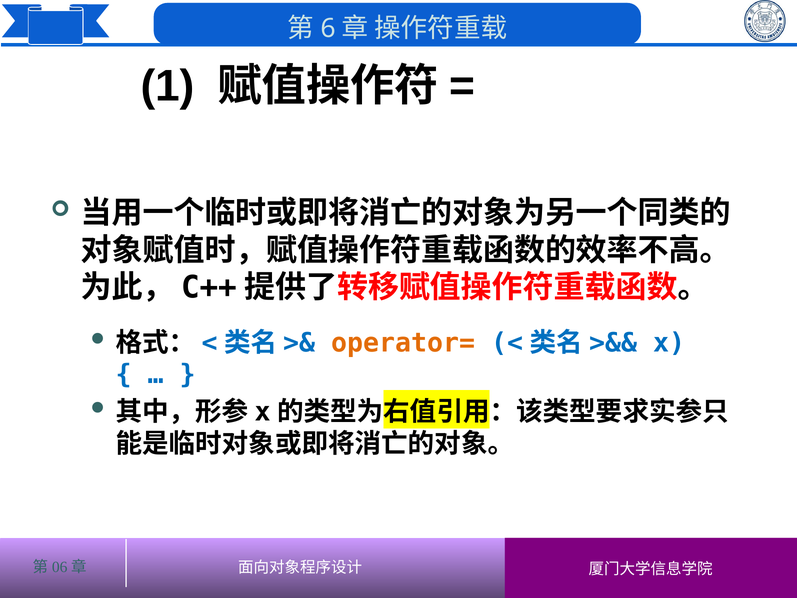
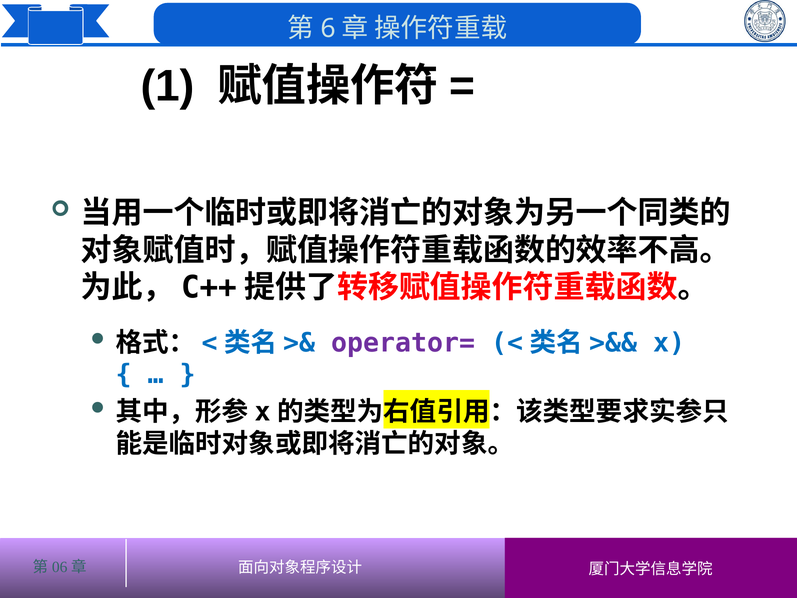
operator= colour: orange -> purple
